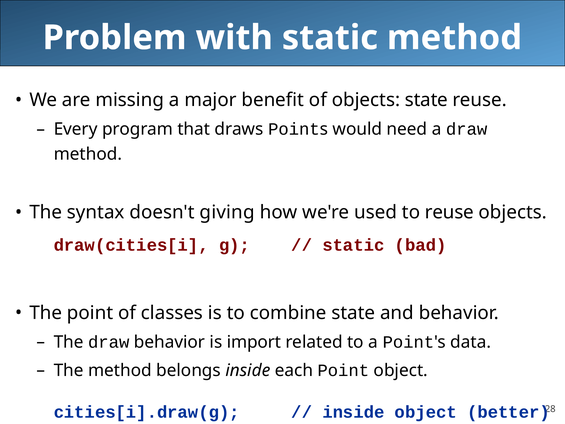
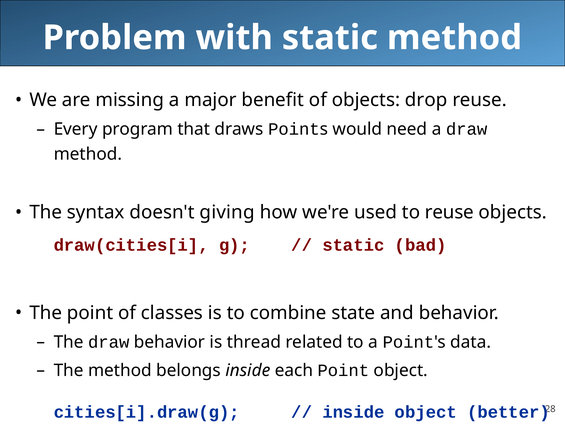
objects state: state -> drop
import: import -> thread
